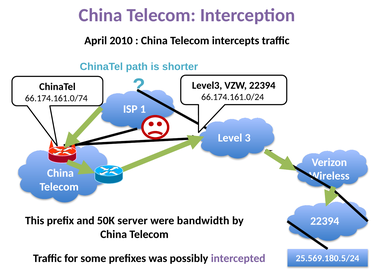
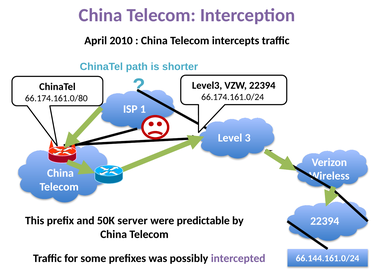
66.174.161.0/74: 66.174.161.0/74 -> 66.174.161.0/80
bandwidth: bandwidth -> predictable
25.569.180.5/24: 25.569.180.5/24 -> 66.144.161.0/24
